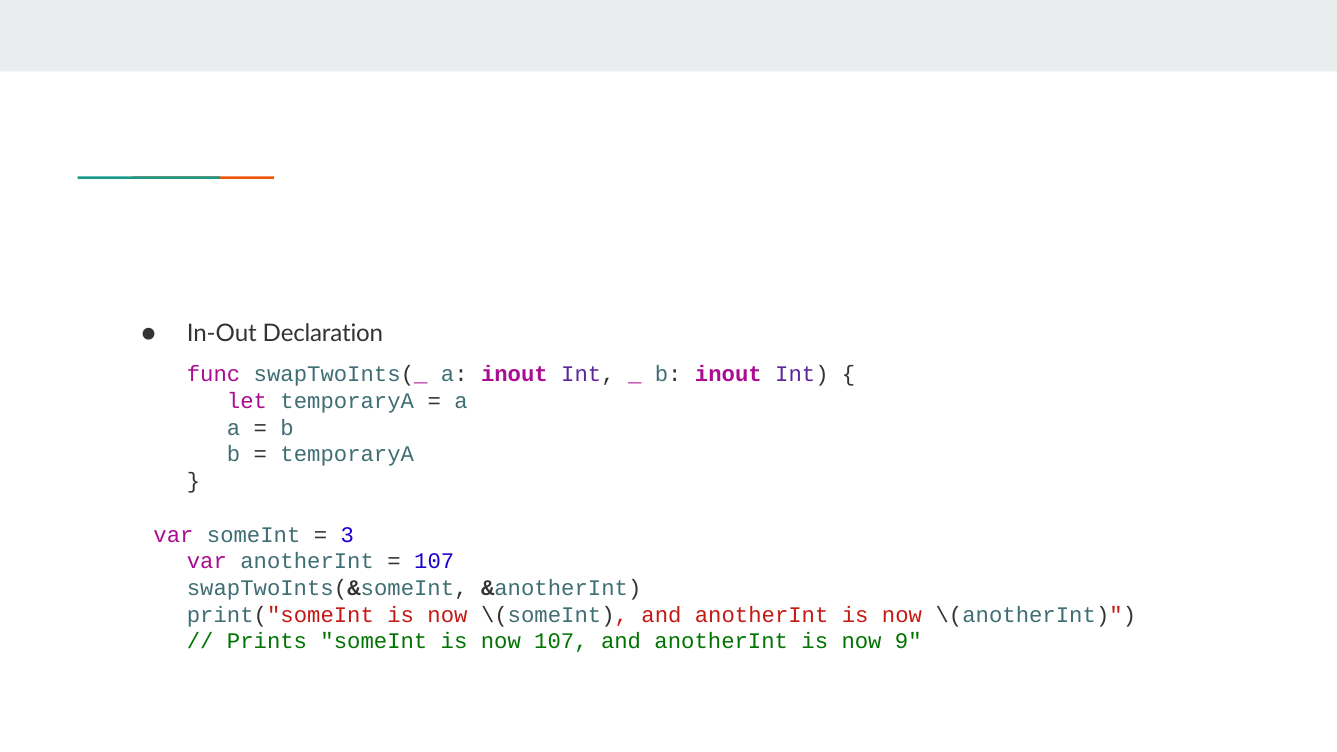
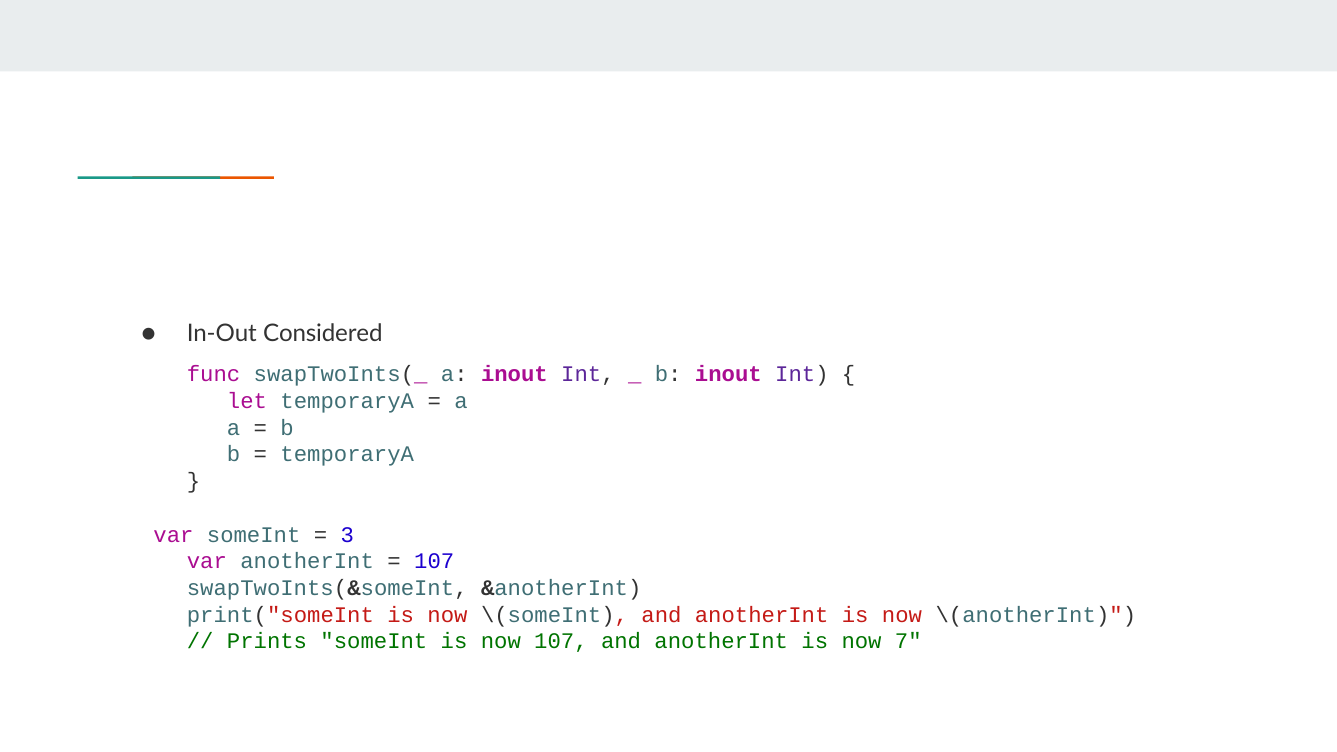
Declaration: Declaration -> Considered
9: 9 -> 7
